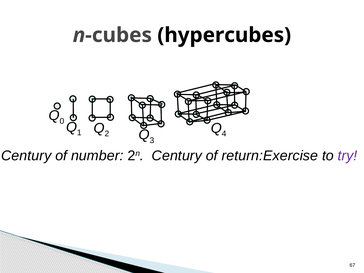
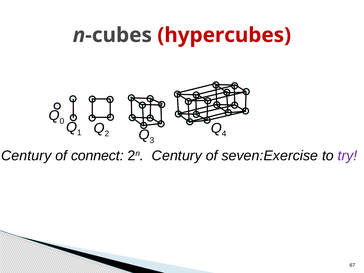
hypercubes colour: black -> red
number: number -> connect
return:Exercise: return:Exercise -> seven:Exercise
